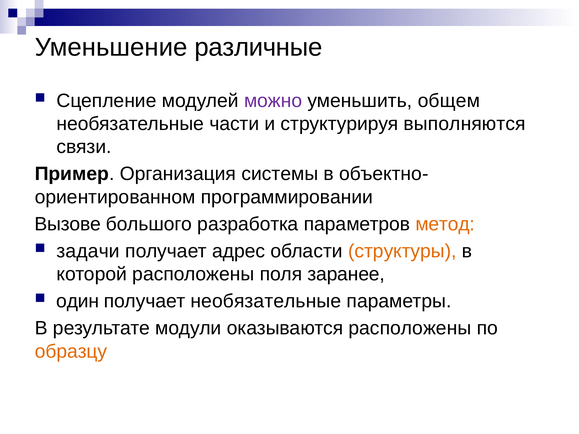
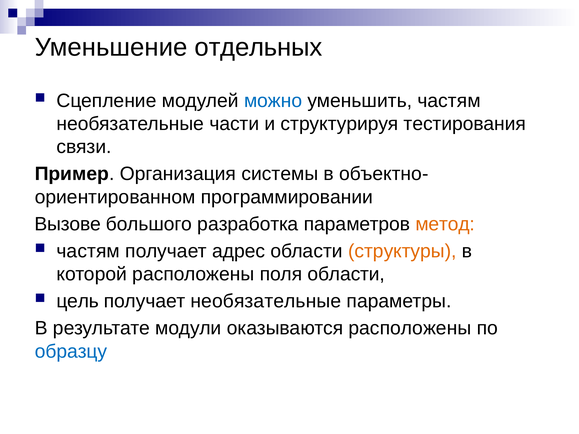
различные: различные -> отдельных
можно colour: purple -> blue
уменьшить общем: общем -> частям
выполняются: выполняются -> тестирования
задачи at (88, 251): задачи -> частям
поля заранее: заранее -> области
один: один -> цель
образцу colour: orange -> blue
